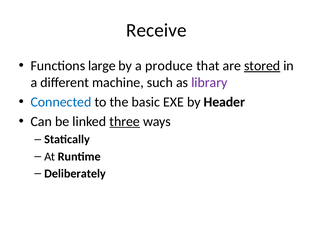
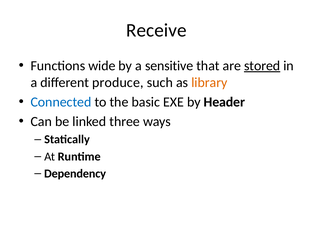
large: large -> wide
produce: produce -> sensitive
machine: machine -> produce
library colour: purple -> orange
three underline: present -> none
Deliberately: Deliberately -> Dependency
